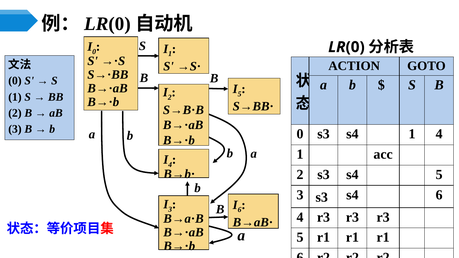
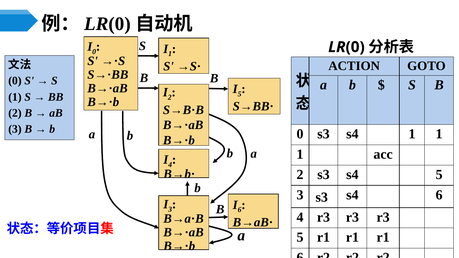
s4 1 4: 4 -> 1
